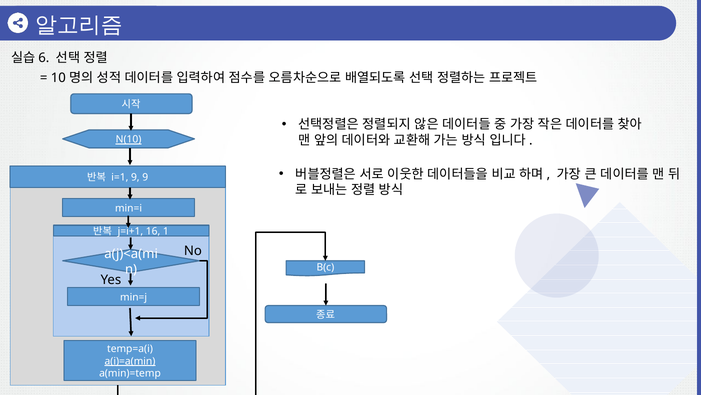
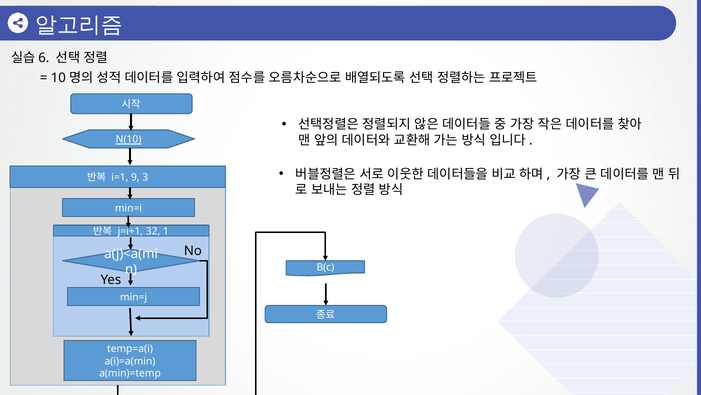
9 9: 9 -> 3
16: 16 -> 32
a(i)=a(min underline: present -> none
